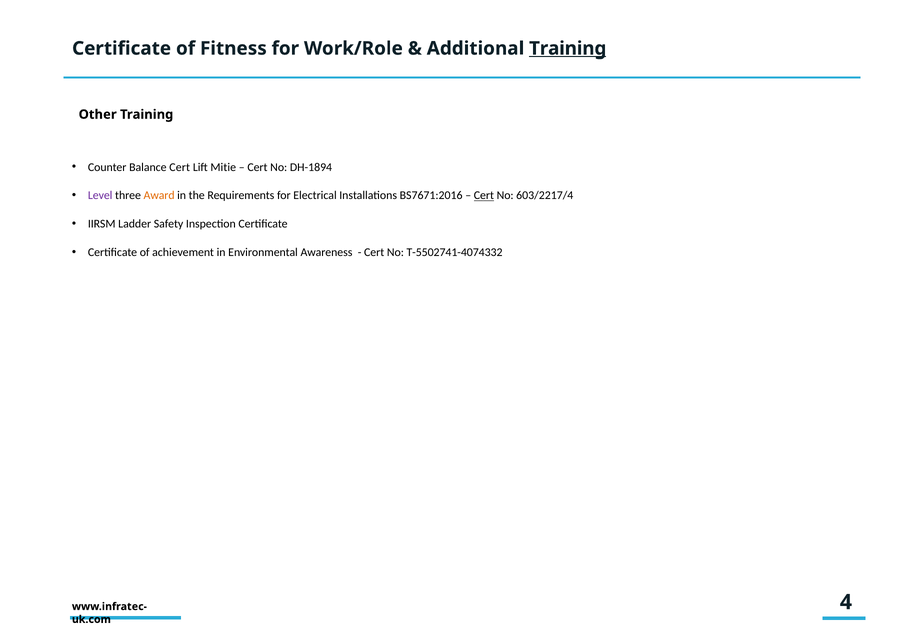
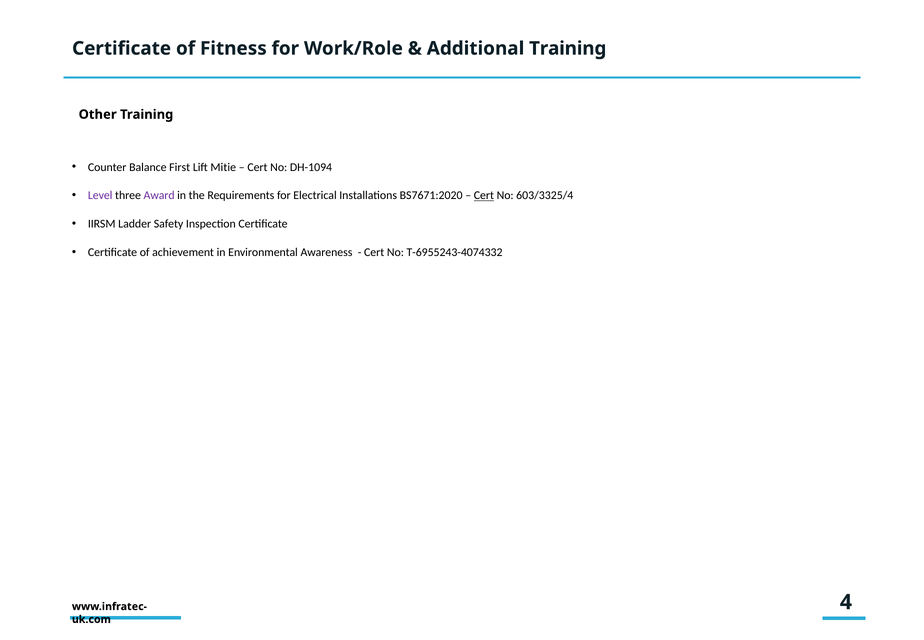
Training at (568, 48) underline: present -> none
Balance Cert: Cert -> First
DH-1894: DH-1894 -> DH-1094
Award colour: orange -> purple
BS7671:2016: BS7671:2016 -> BS7671:2020
603/2217/4: 603/2217/4 -> 603/3325/4
T-5502741-4074332: T-5502741-4074332 -> T-6955243-4074332
